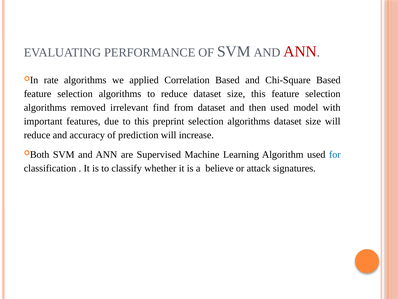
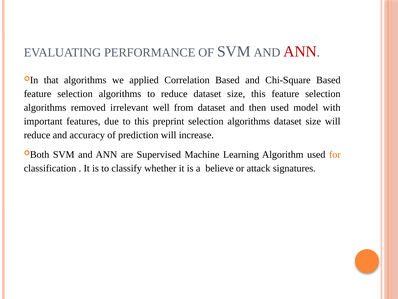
rate: rate -> that
find: find -> well
for colour: blue -> orange
